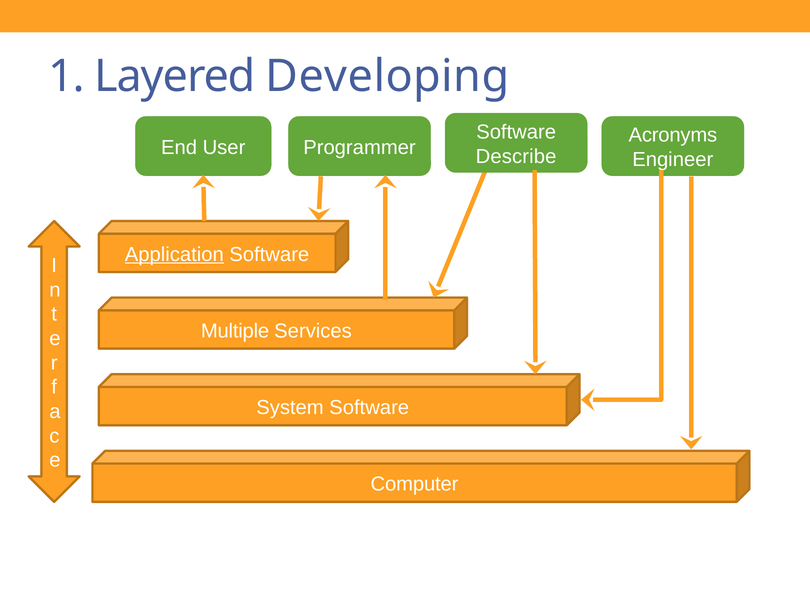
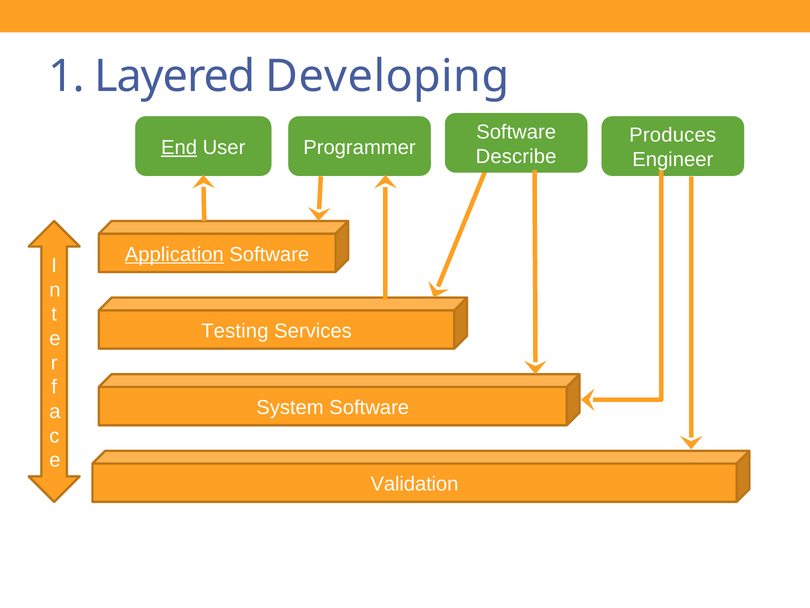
Acronyms: Acronyms -> Produces
End underline: none -> present
Multiple: Multiple -> Testing
Computer: Computer -> Validation
